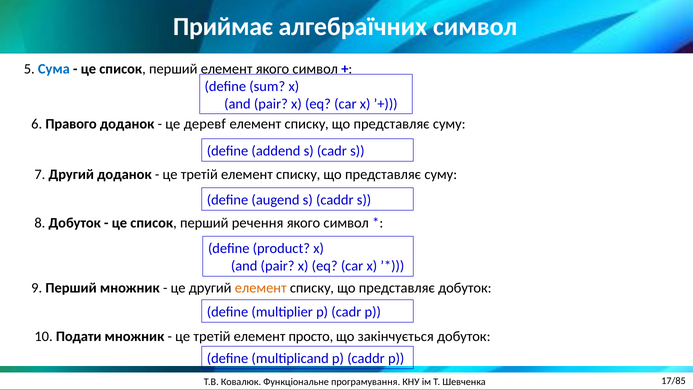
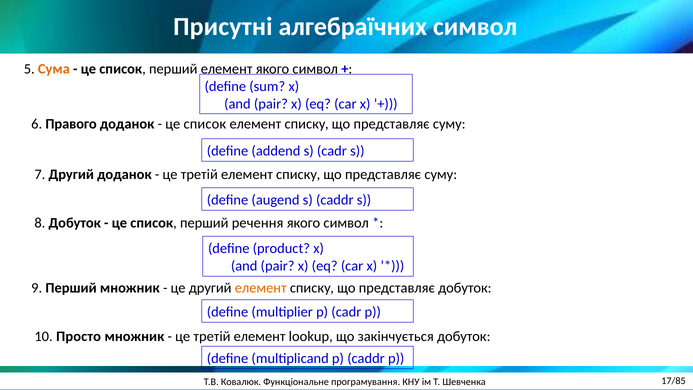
Приймає: Приймає -> Присутні
Сума colour: blue -> orange
деревf at (205, 124): деревf -> список
Подати: Подати -> Просто
просто: просто -> lookup
